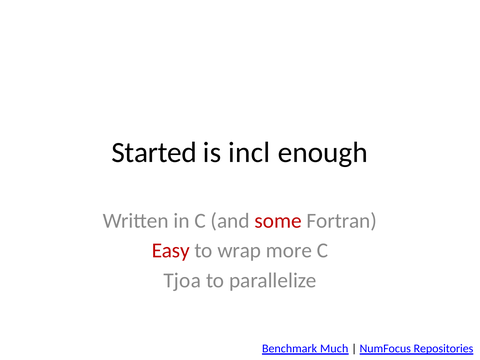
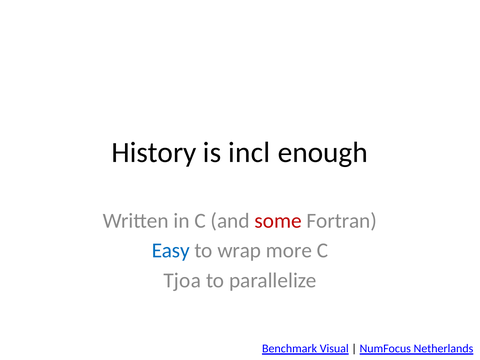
Started: Started -> History
Easy colour: red -> blue
Much: Much -> Visual
Repositories: Repositories -> Netherlands
